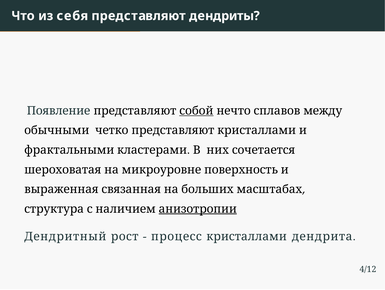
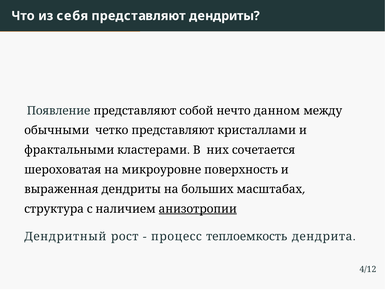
собой underline: present -> none
сплавов: сплавов -> данном
выраженная связанная: связанная -> дендриты
процесс кристаллами: кристаллами -> теплоемкость
